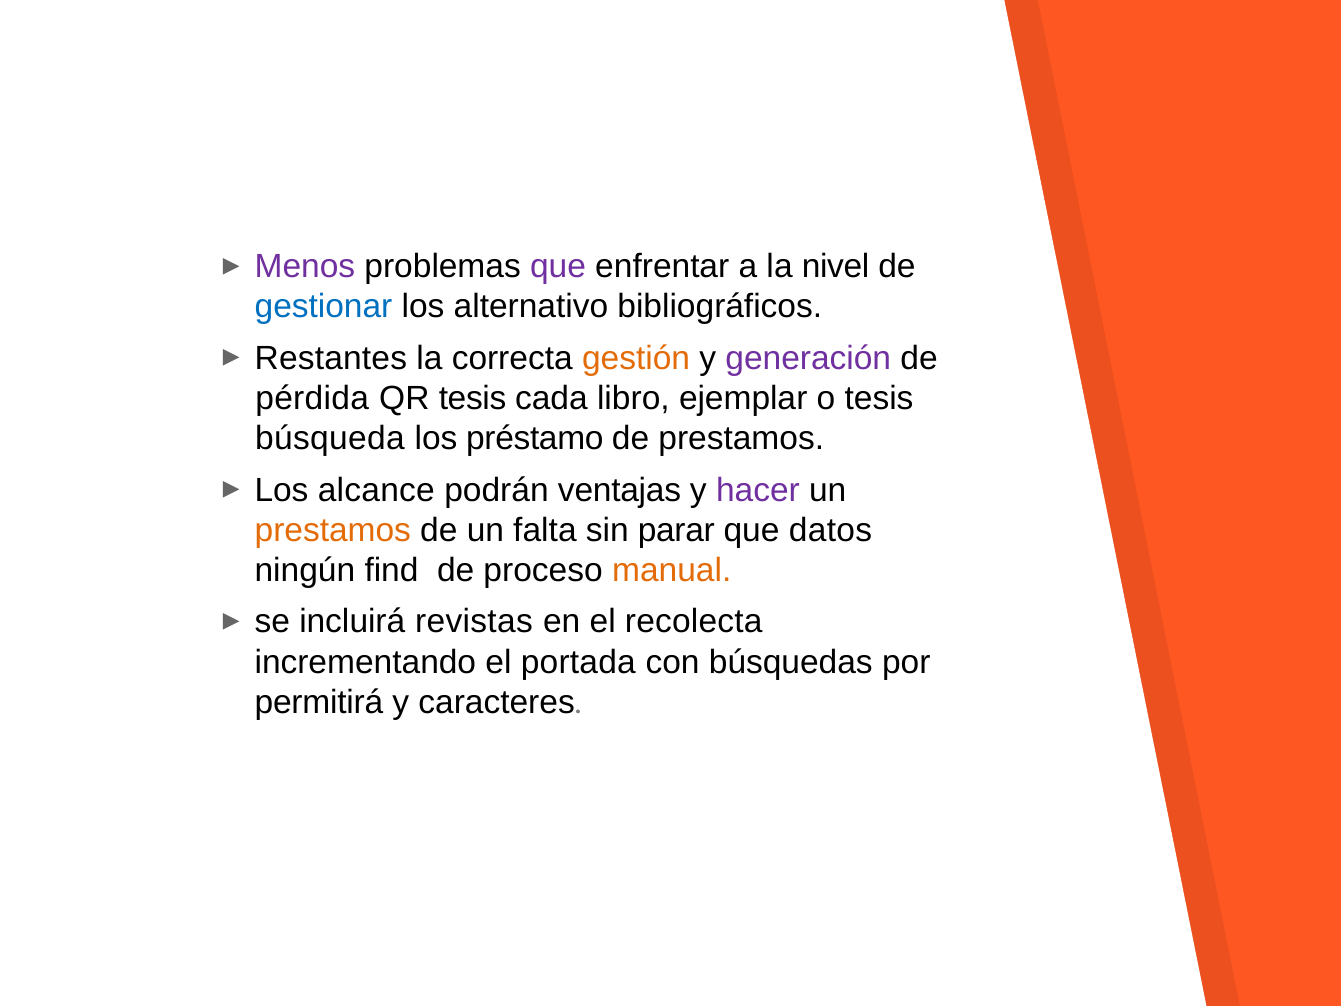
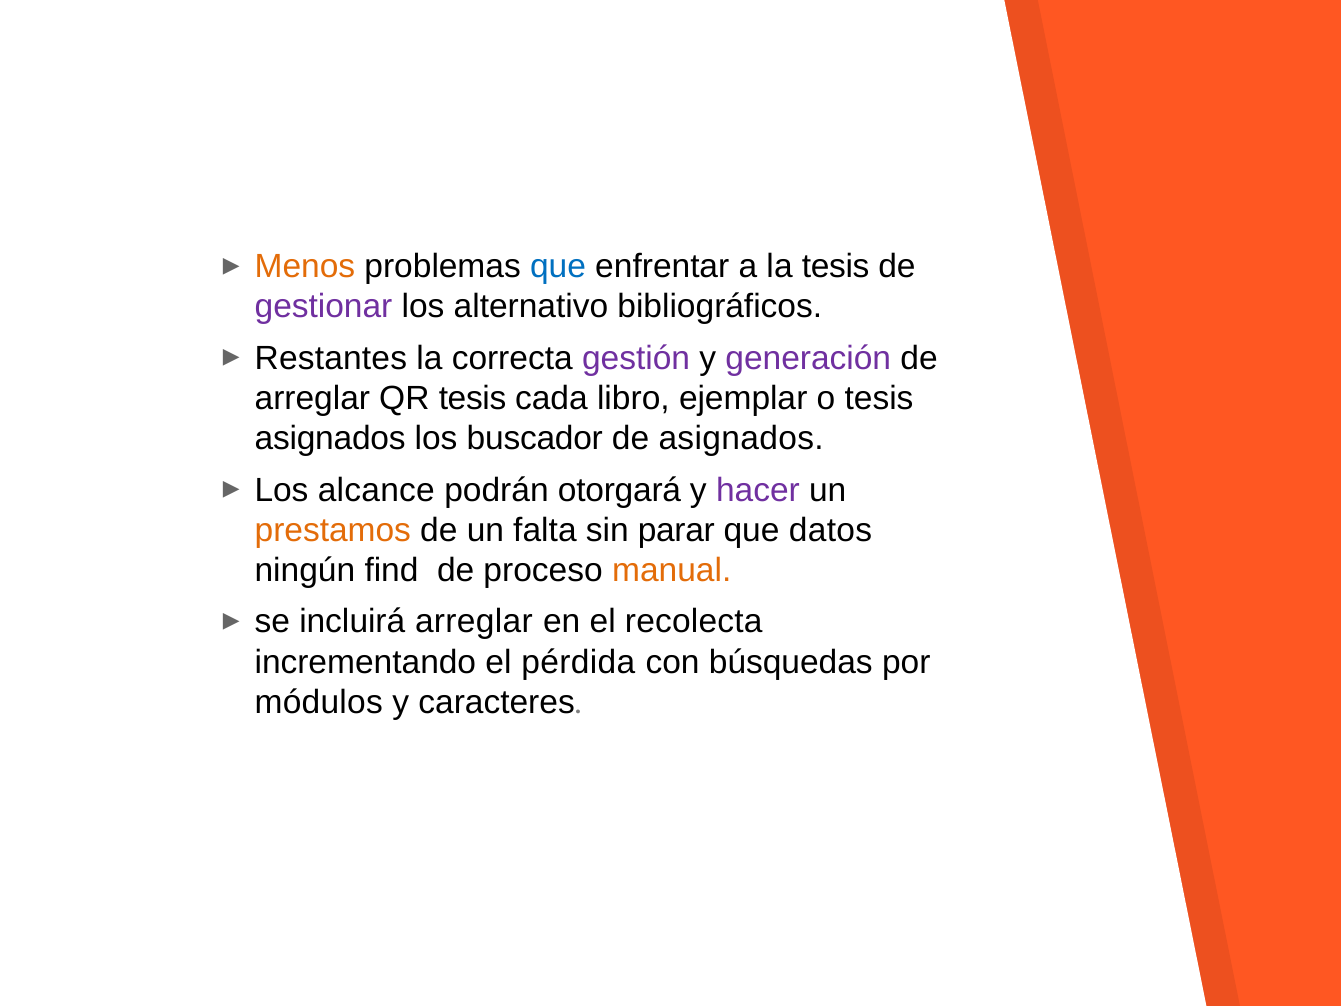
Menos colour: purple -> orange
que at (558, 266) colour: purple -> blue
la nivel: nivel -> tesis
gestionar colour: blue -> purple
gestión colour: orange -> purple
pérdida at (312, 398): pérdida -> arreglar
búsqueda at (330, 438): búsqueda -> asignados
préstamo: préstamo -> buscador
de prestamos: prestamos -> asignados
ventajas: ventajas -> otorgará
incluirá revistas: revistas -> arreglar
portada: portada -> pérdida
permitirá: permitirá -> módulos
